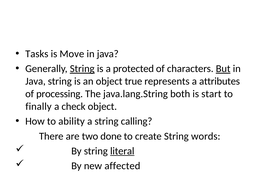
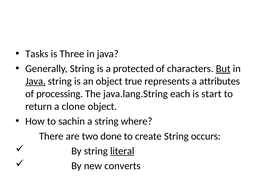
Move: Move -> Three
String at (82, 68) underline: present -> none
Java at (35, 81) underline: none -> present
both: both -> each
finally: finally -> return
check: check -> clone
ability: ability -> sachin
calling: calling -> where
words: words -> occurs
affected: affected -> converts
